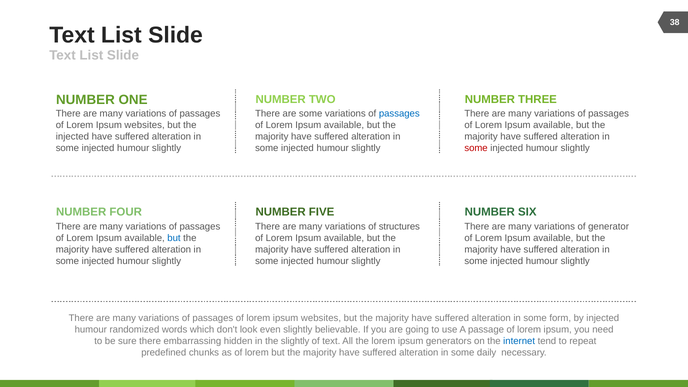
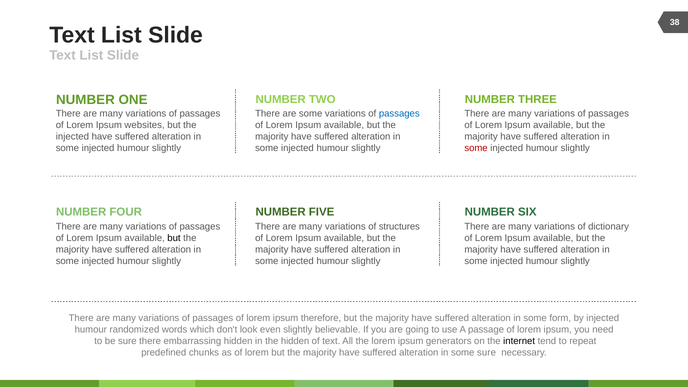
generator: generator -> dictionary
but at (174, 238) colour: blue -> black
websites at (321, 318): websites -> therefore
the slightly: slightly -> hidden
internet colour: blue -> black
some daily: daily -> sure
